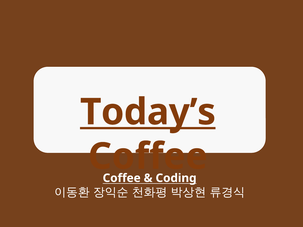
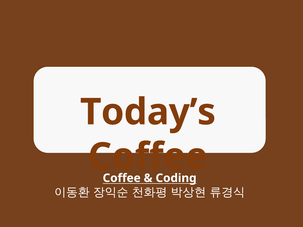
Today’s underline: present -> none
